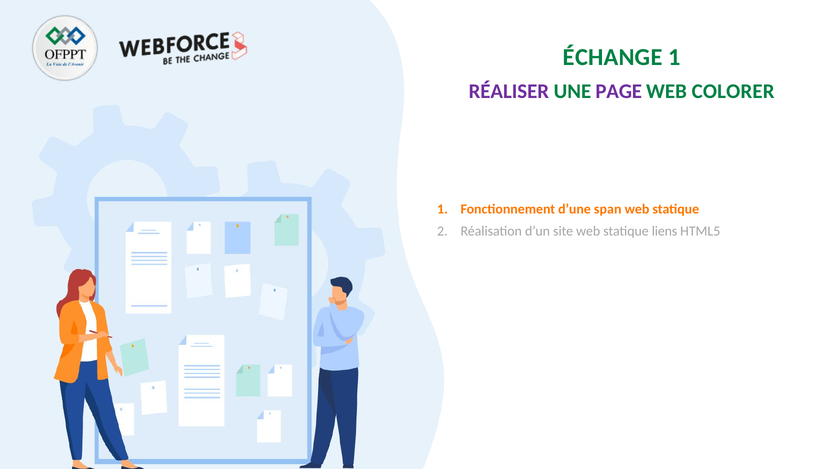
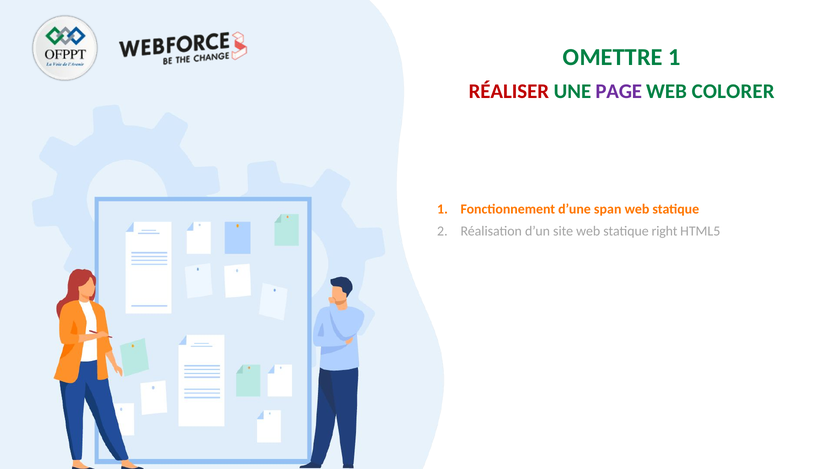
ÉCHANGE: ÉCHANGE -> OMETTRE
RÉALISER colour: purple -> red
liens: liens -> right
